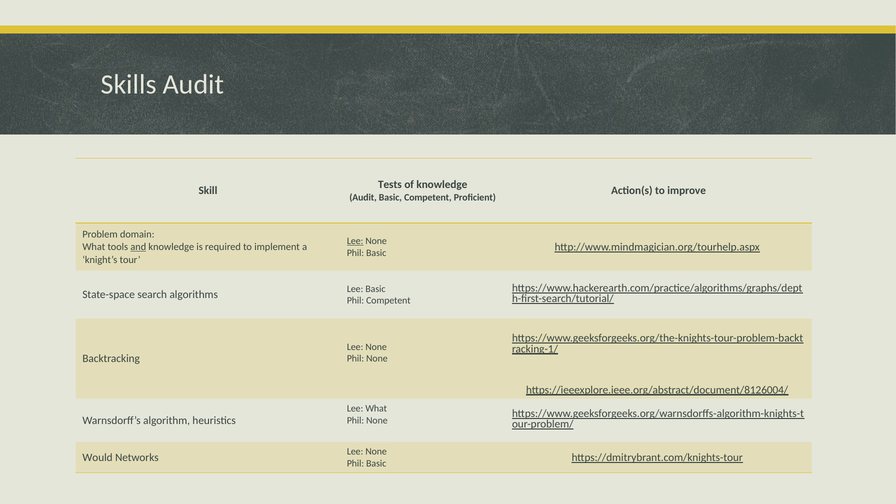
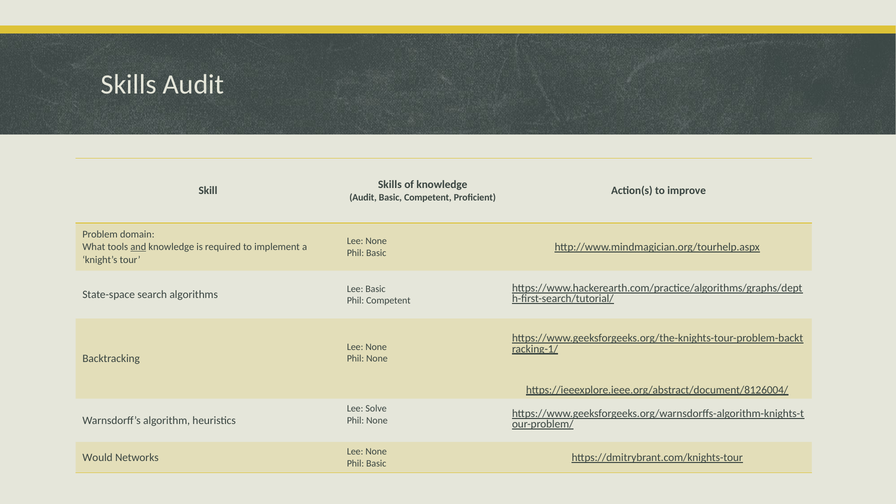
Tests at (390, 185): Tests -> Skills
Lee at (355, 241) underline: present -> none
Lee What: What -> Solve
